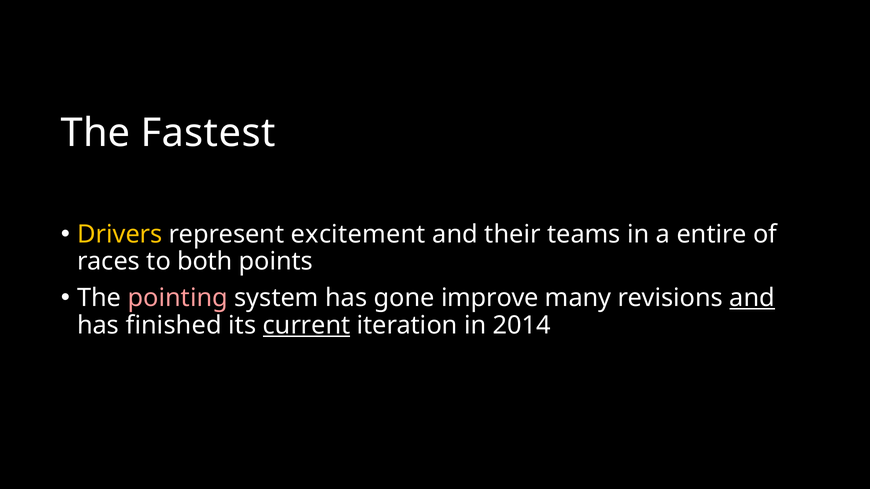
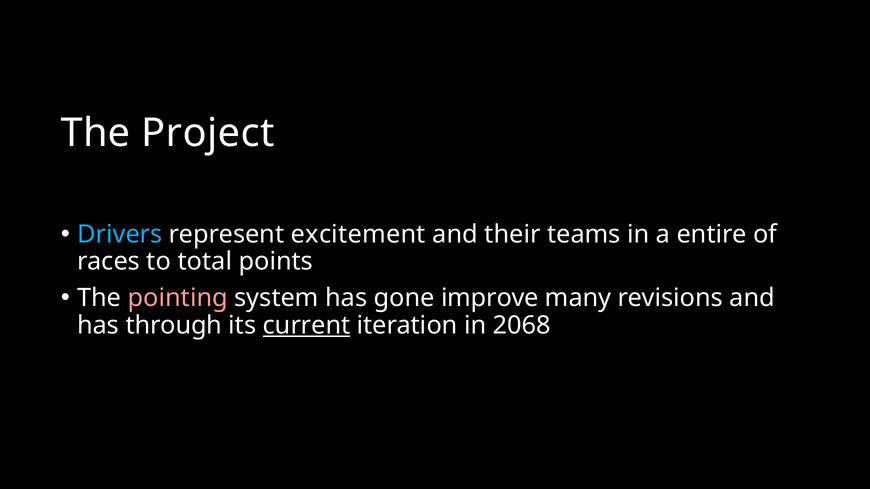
Fastest: Fastest -> Project
Drivers colour: yellow -> light blue
both: both -> total
and at (752, 298) underline: present -> none
finished: finished -> through
2014: 2014 -> 2068
